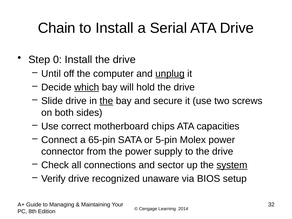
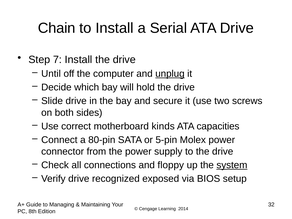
0: 0 -> 7
which underline: present -> none
the at (106, 101) underline: present -> none
chips: chips -> kinds
65-pin: 65-pin -> 80-pin
sector: sector -> floppy
unaware: unaware -> exposed
